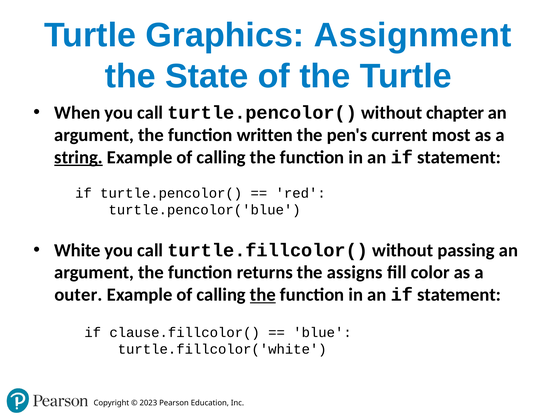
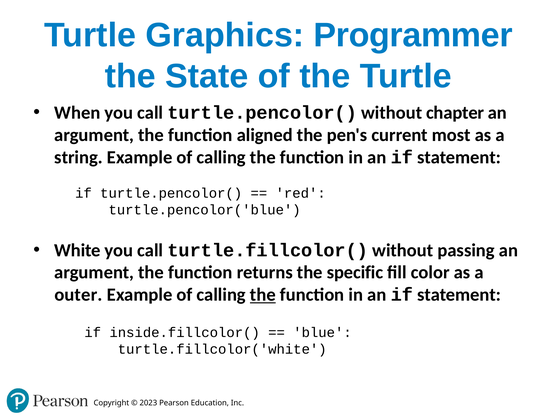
Assignment: Assignment -> Programmer
written: written -> aligned
string underline: present -> none
assigns: assigns -> specific
clause.fillcolor(: clause.fillcolor( -> inside.fillcolor(
